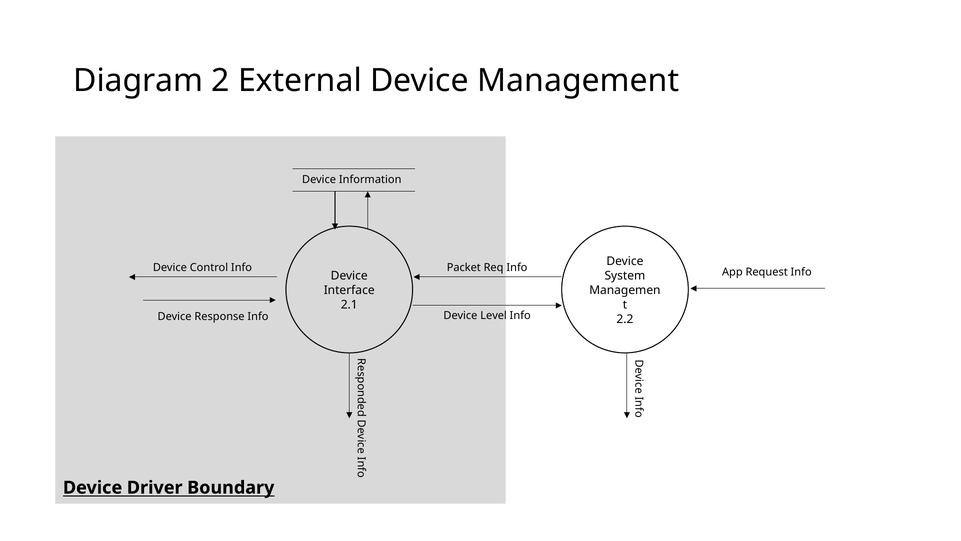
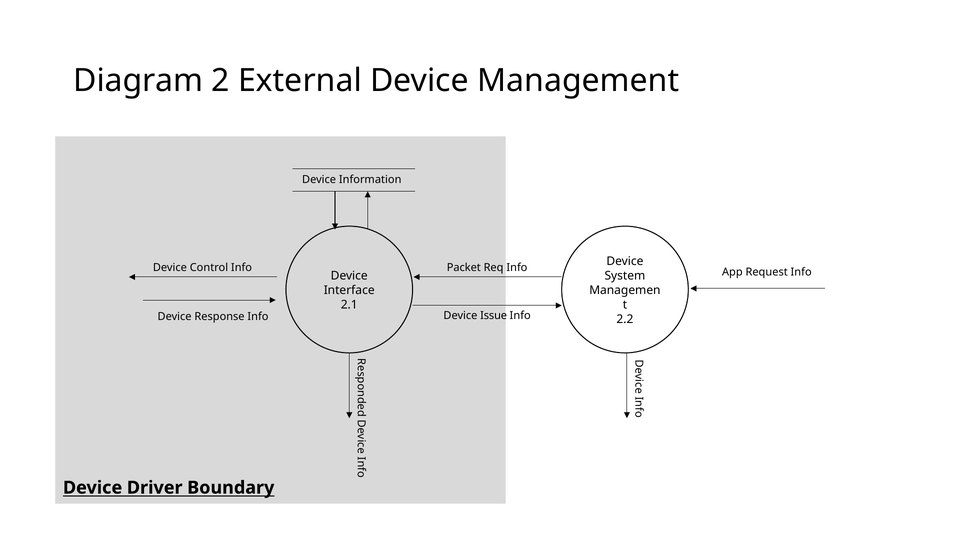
Level: Level -> Issue
